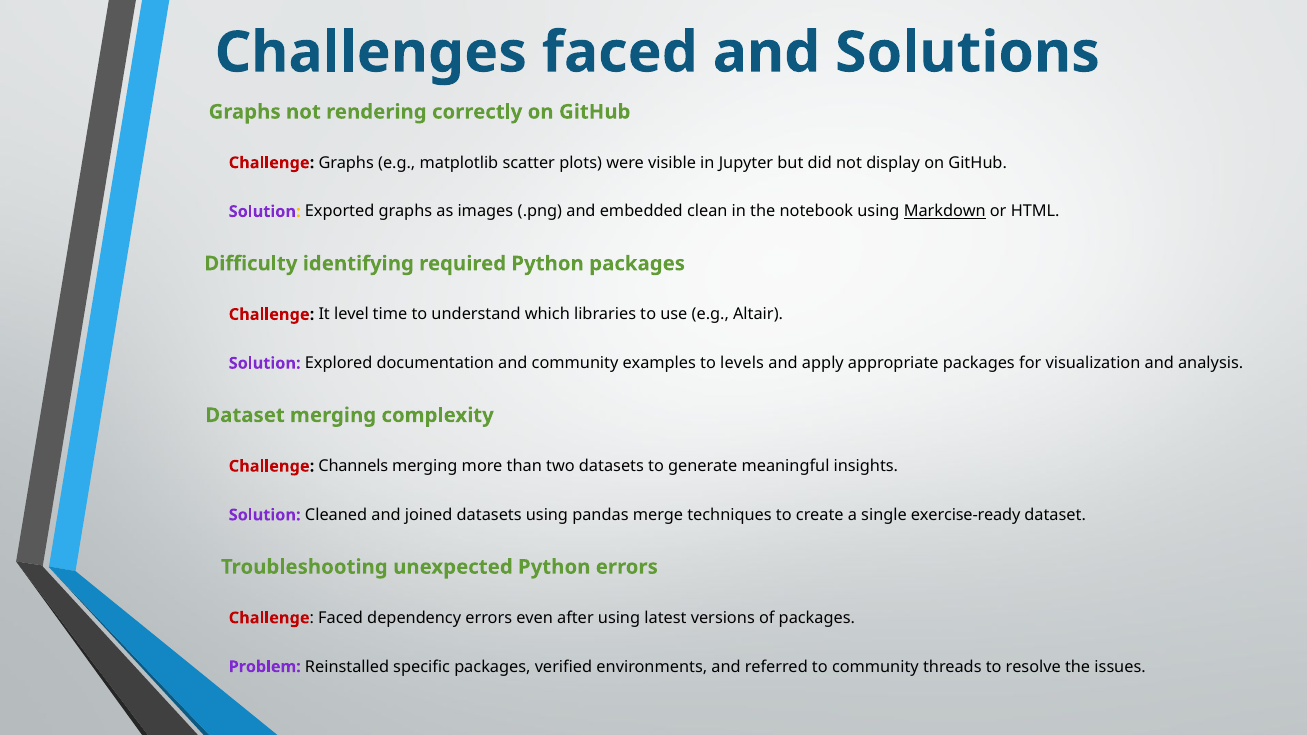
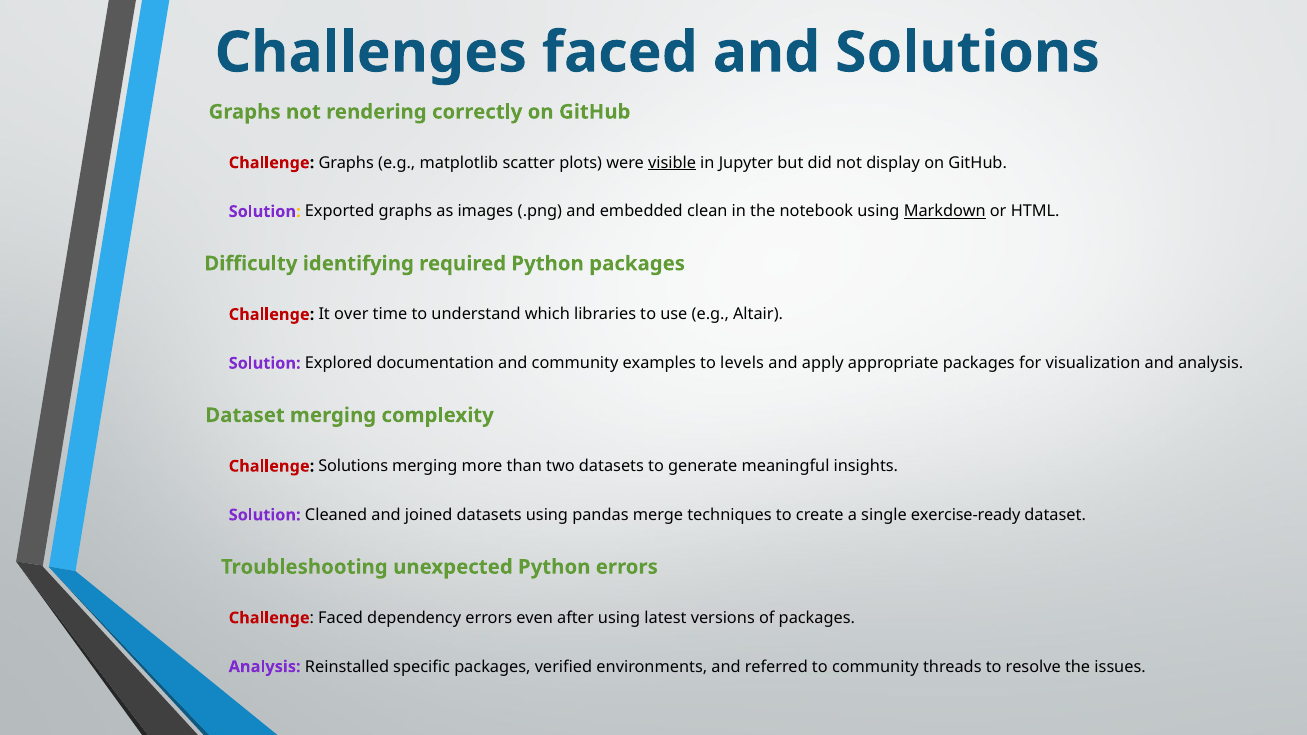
visible underline: none -> present
level: level -> over
Challenge Channels: Channels -> Solutions
Problem at (265, 667): Problem -> Analysis
